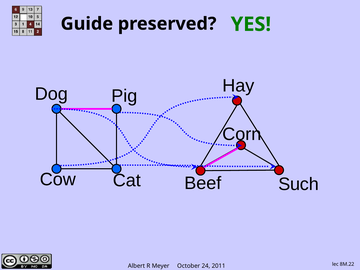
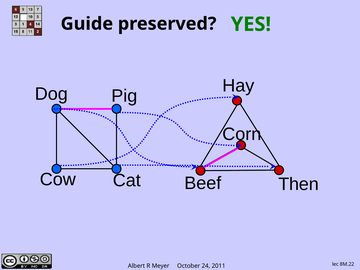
Such: Such -> Then
